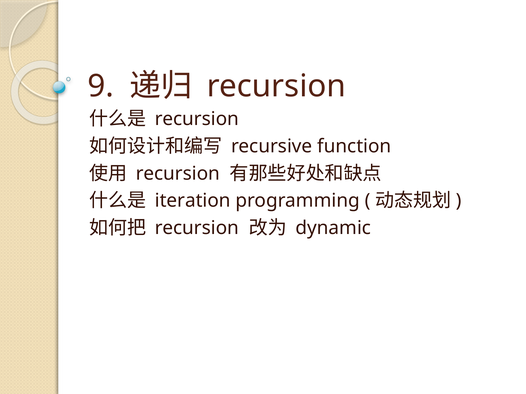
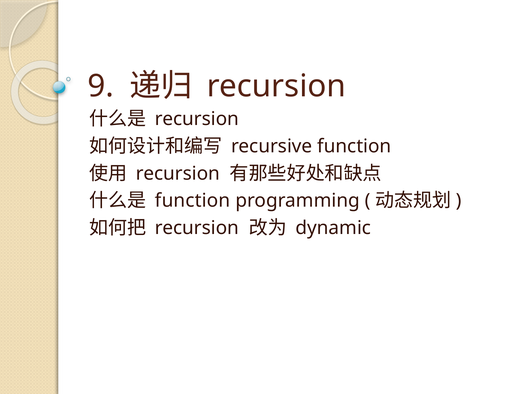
iteration at (193, 201): iteration -> function
